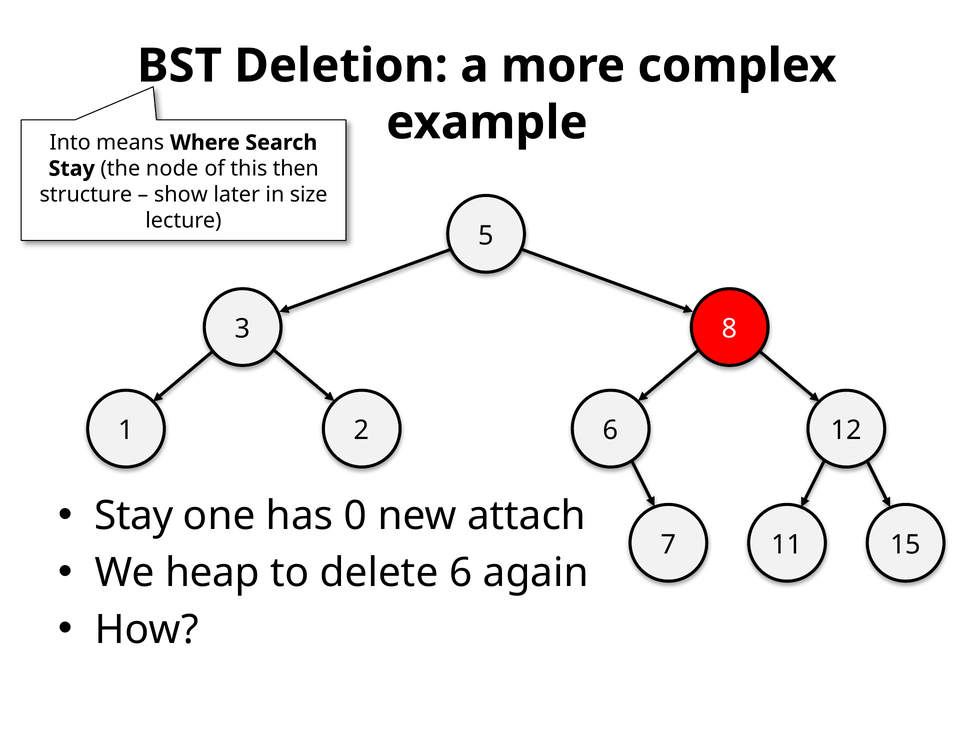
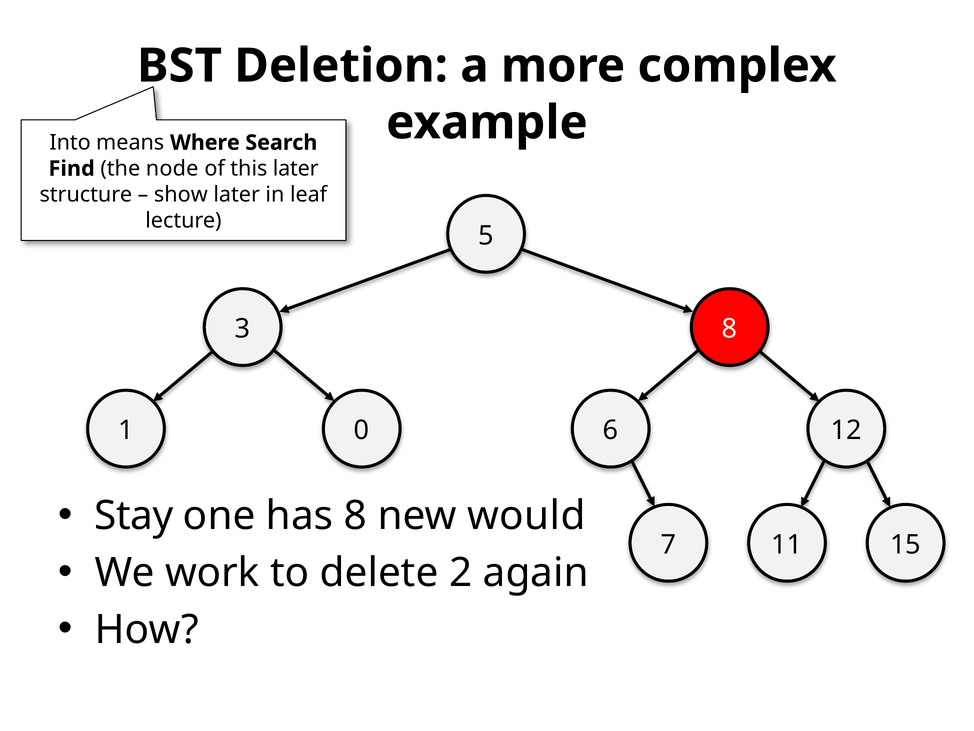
Stay at (72, 169): Stay -> Find
this then: then -> later
size: size -> leaf
2: 2 -> 0
has 0: 0 -> 8
attach: attach -> would
heap: heap -> work
delete 6: 6 -> 2
